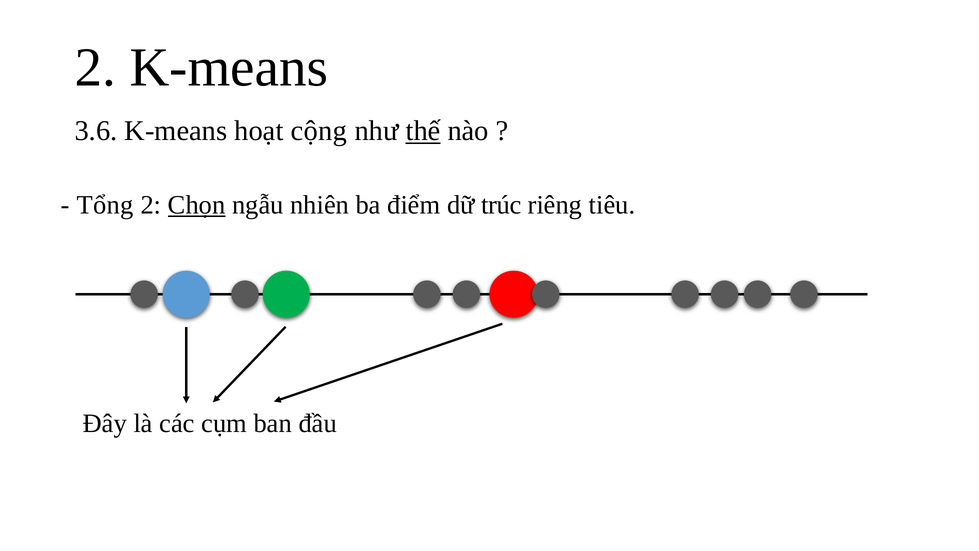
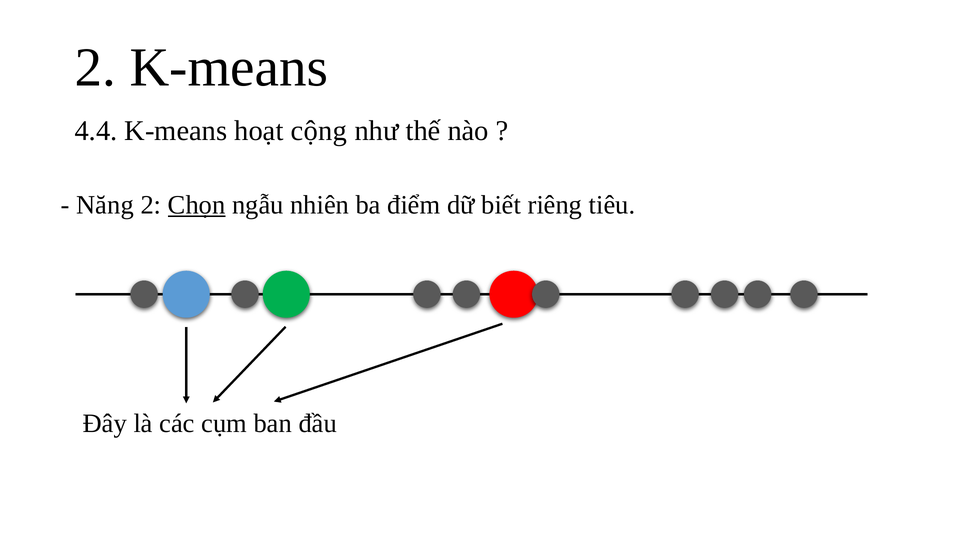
3.6: 3.6 -> 4.4
thế underline: present -> none
Tổng: Tổng -> Năng
trúc: trúc -> biết
